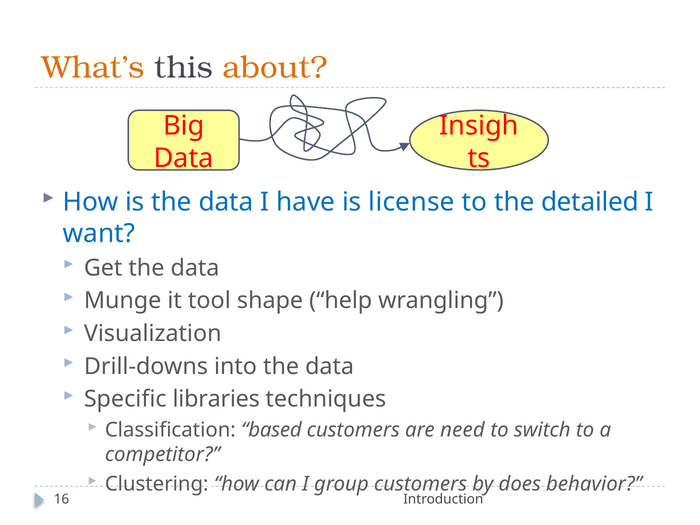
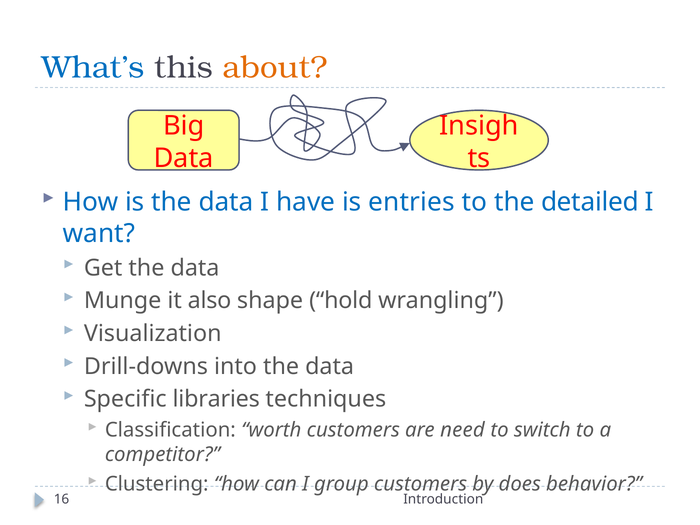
What’s colour: orange -> blue
license: license -> entries
tool: tool -> also
help: help -> hold
based: based -> worth
